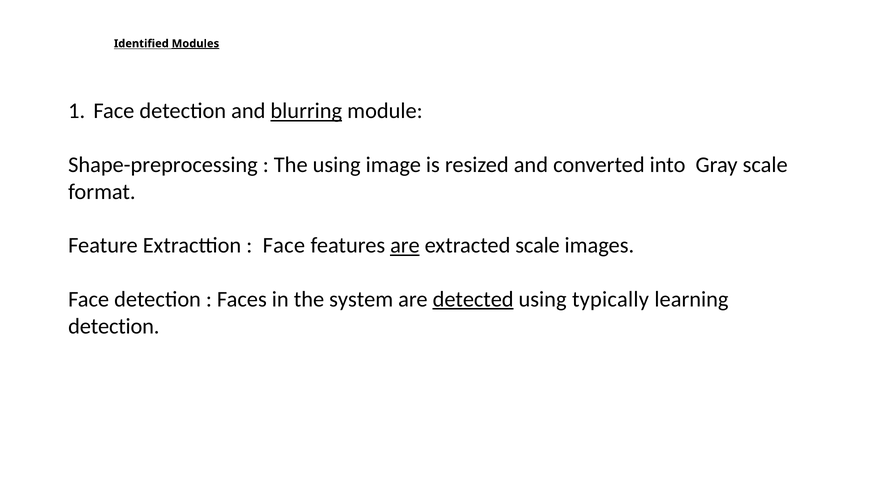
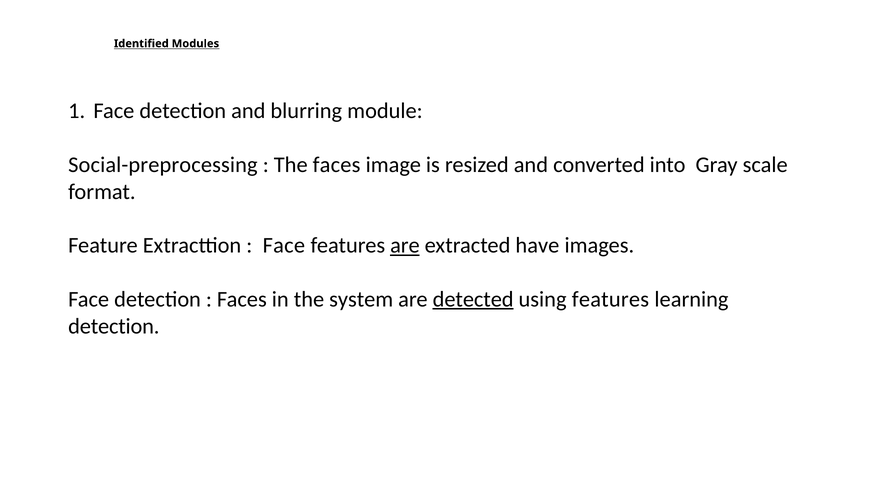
Modules underline: present -> none
blurring underline: present -> none
Shape-preprocessing: Shape-preprocessing -> Social-preprocessing
The using: using -> faces
extracted scale: scale -> have
using typically: typically -> features
